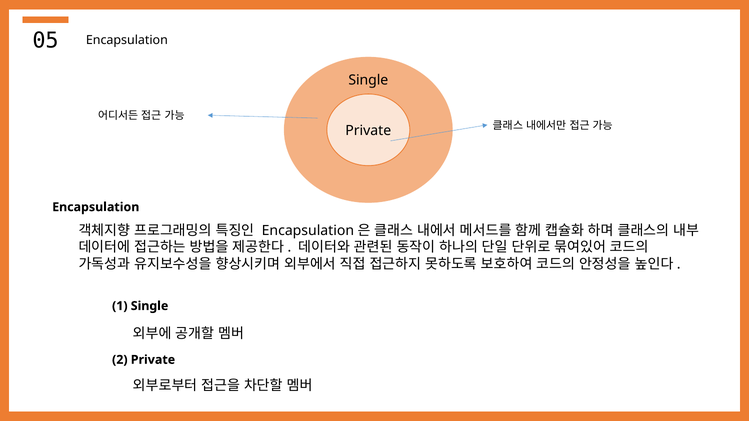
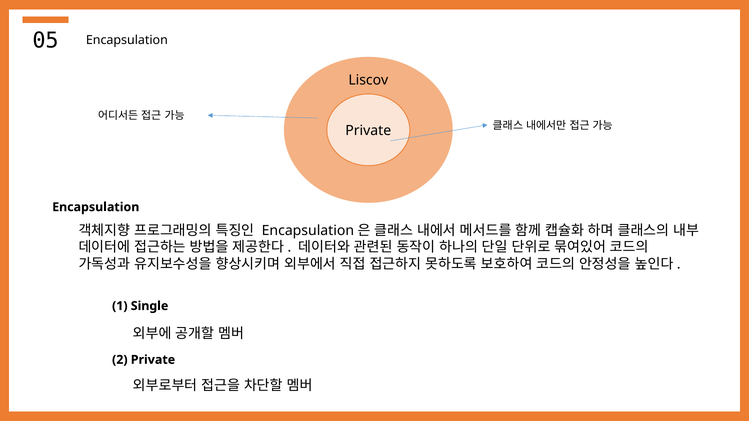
Single at (368, 80): Single -> Liscov
